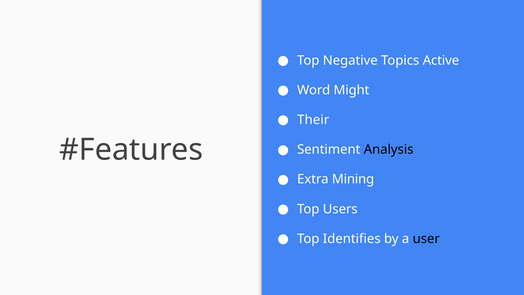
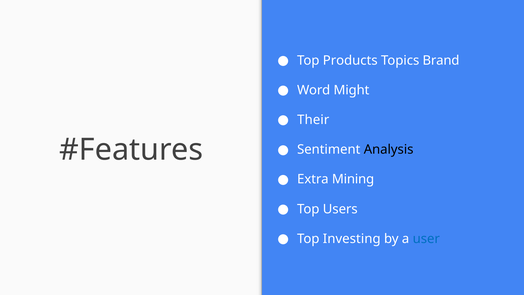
Negative: Negative -> Products
Active: Active -> Brand
Identifies: Identifies -> Investing
user colour: black -> blue
